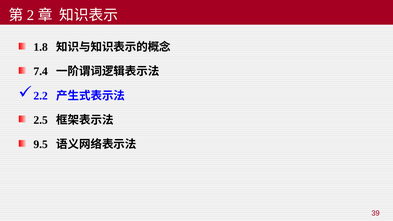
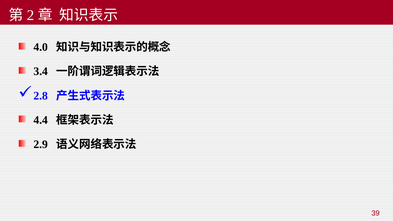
1.8: 1.8 -> 4.0
7.4: 7.4 -> 3.4
2.2: 2.2 -> 2.8
2.5: 2.5 -> 4.4
9.5: 9.5 -> 2.9
